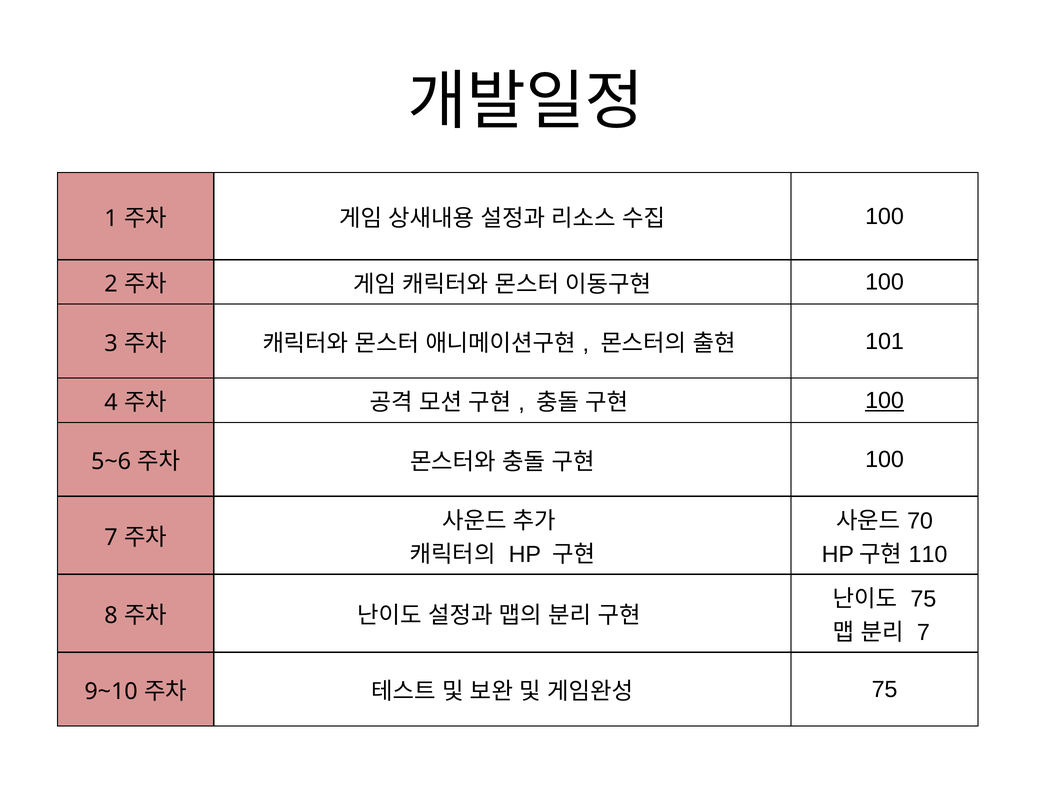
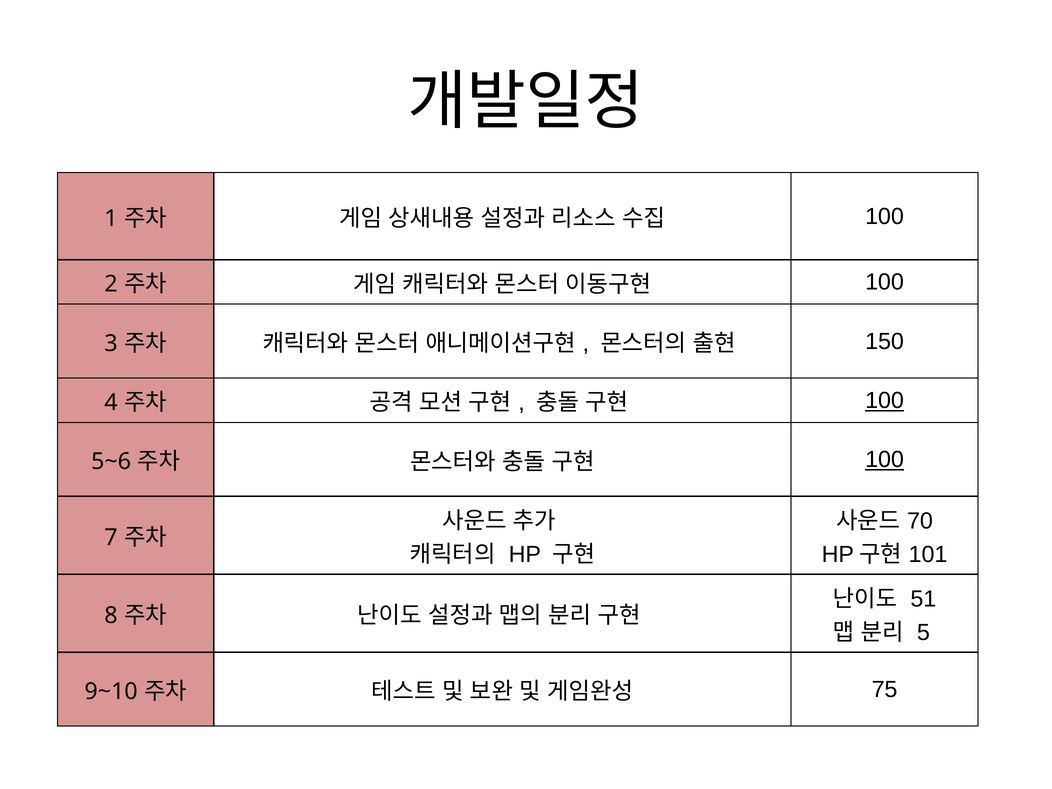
101: 101 -> 150
100 at (885, 460) underline: none -> present
110: 110 -> 101
75 at (923, 599): 75 -> 51
7 at (923, 632): 7 -> 5
